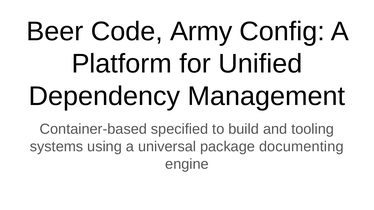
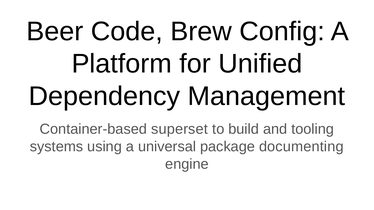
Army: Army -> Brew
specified: specified -> superset
